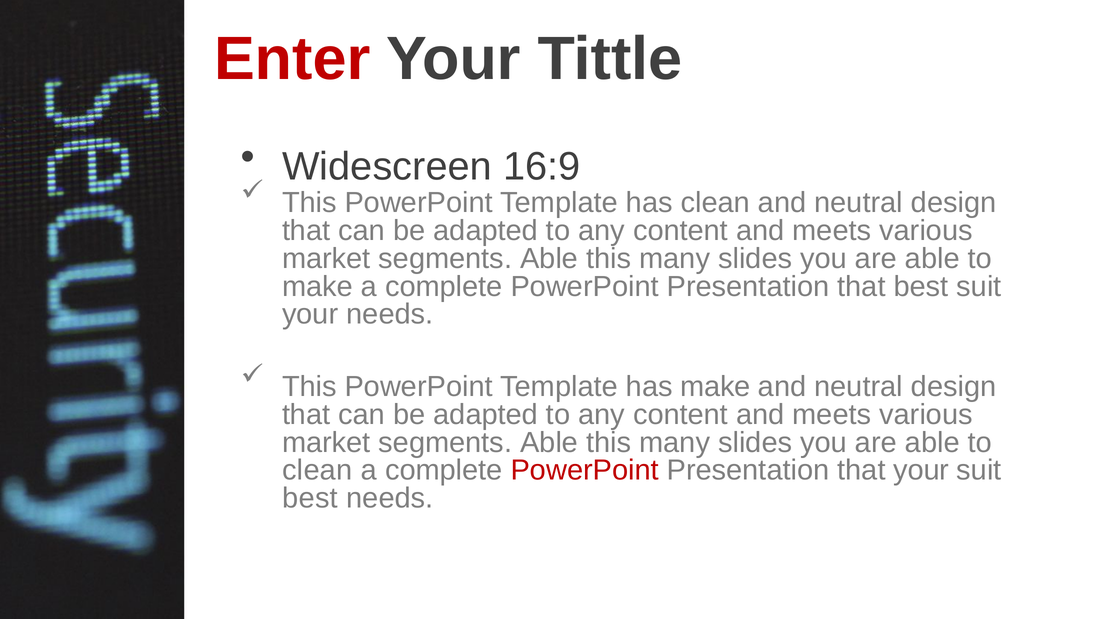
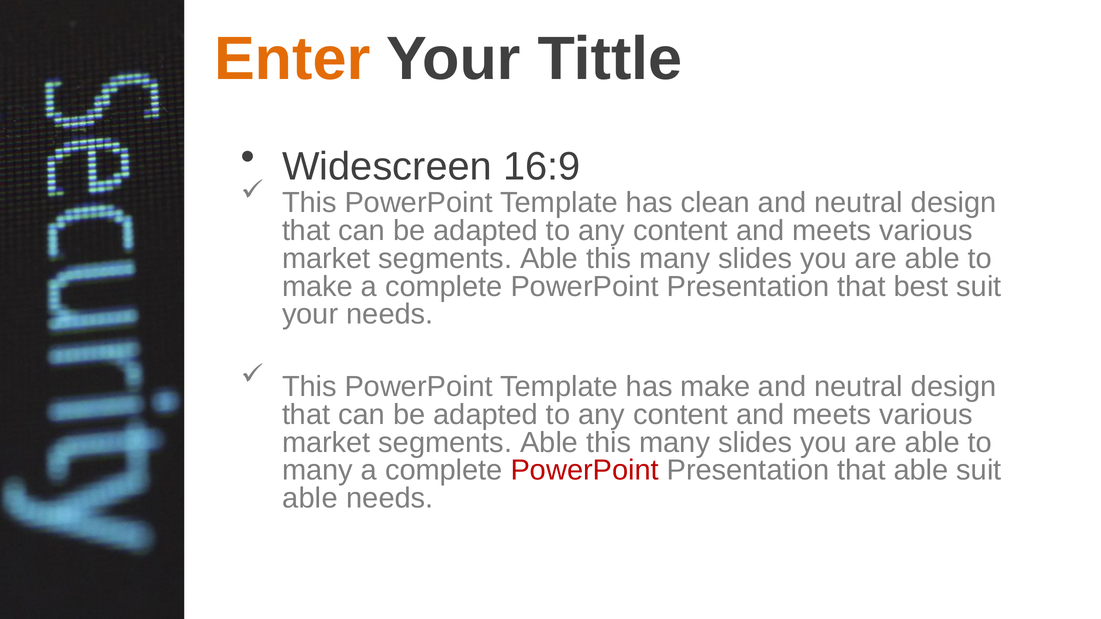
Enter colour: red -> orange
clean at (317, 471): clean -> many
that your: your -> able
best at (310, 498): best -> able
